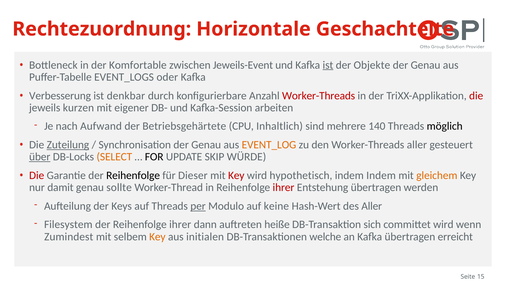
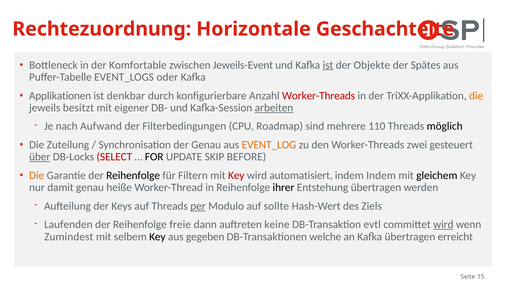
Genau at (426, 65): Genau -> Spätes
Verbesserung: Verbesserung -> Applikationen
die at (476, 96) colour: red -> orange
kurzen: kurzen -> besitzt
arbeiten underline: none -> present
Betriebsgehärtete: Betriebsgehärtete -> Filterbedingungen
Inhaltlich: Inhaltlich -> Roadmap
140: 140 -> 110
Zuteilung underline: present -> none
Worker-Threads aller: aller -> zwei
SELECT colour: orange -> red
WÜRDE: WÜRDE -> BEFORE
Die at (37, 175) colour: red -> orange
Dieser: Dieser -> Filtern
hypothetisch: hypothetisch -> automatisiert
gleichem colour: orange -> black
sollte: sollte -> heiße
ihrer at (284, 187) colour: red -> black
keine: keine -> sollte
des Aller: Aller -> Ziels
Filesystem: Filesystem -> Laufenden
der Reihenfolge ihrer: ihrer -> freie
heiße: heiße -> keine
sich: sich -> evtl
wird at (443, 224) underline: none -> present
Key at (157, 236) colour: orange -> black
initialen: initialen -> gegeben
